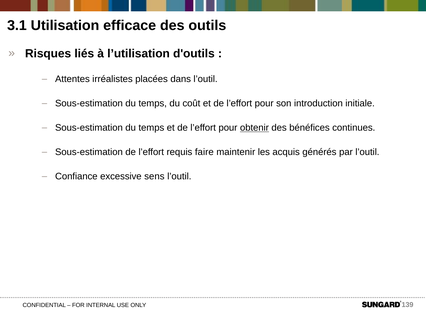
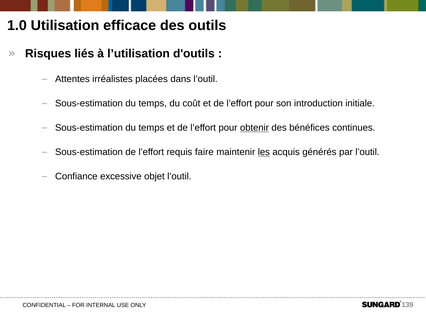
3.1: 3.1 -> 1.0
les underline: none -> present
sens: sens -> objet
